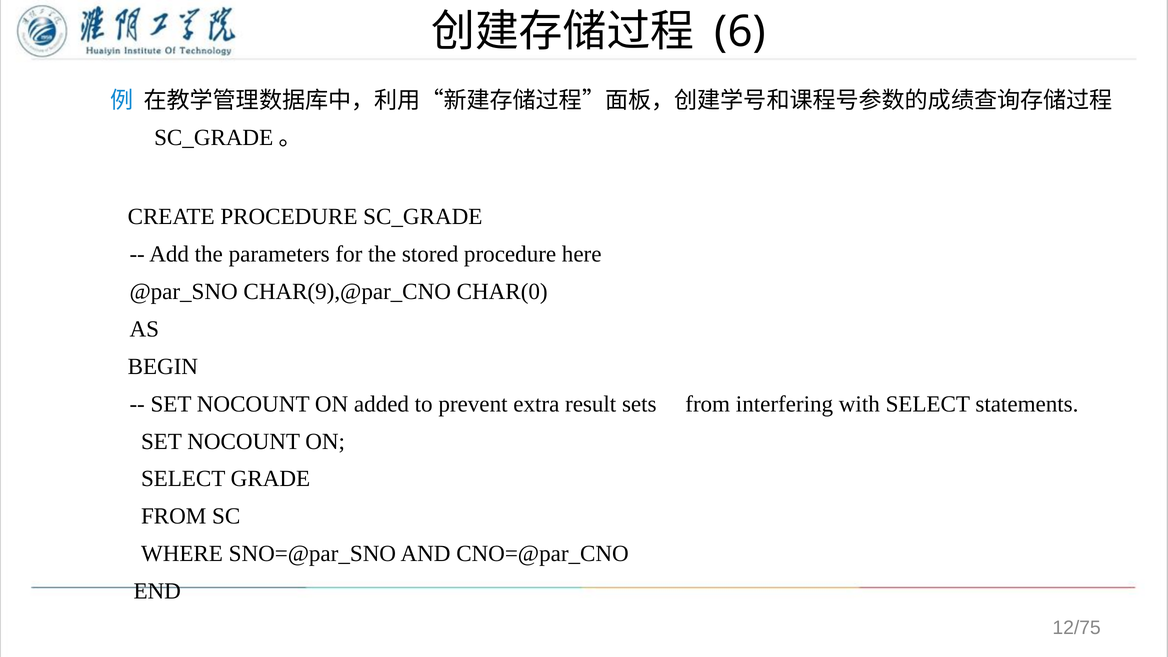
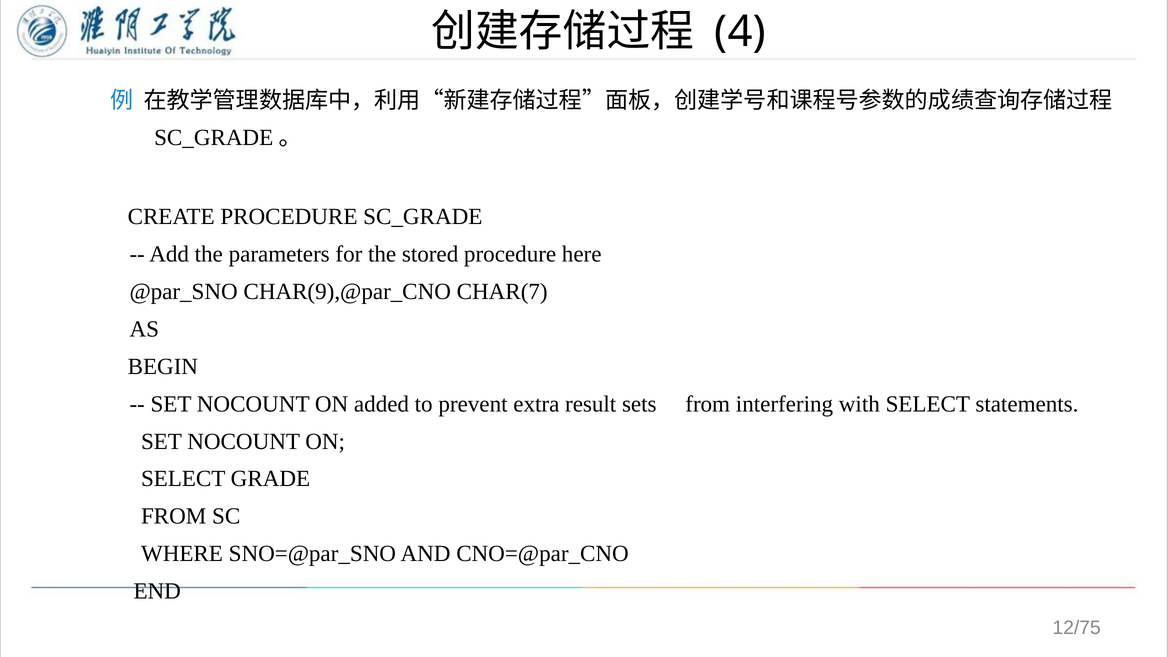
6: 6 -> 4
CHAR(0: CHAR(0 -> CHAR(7
